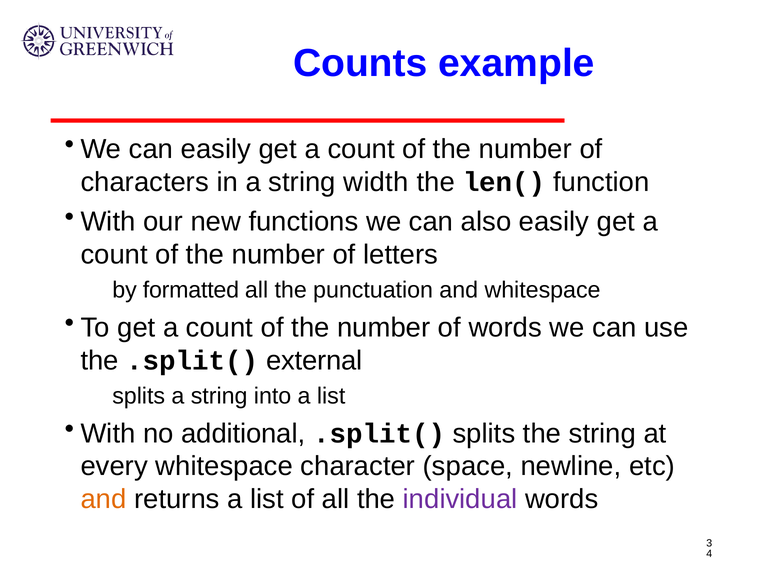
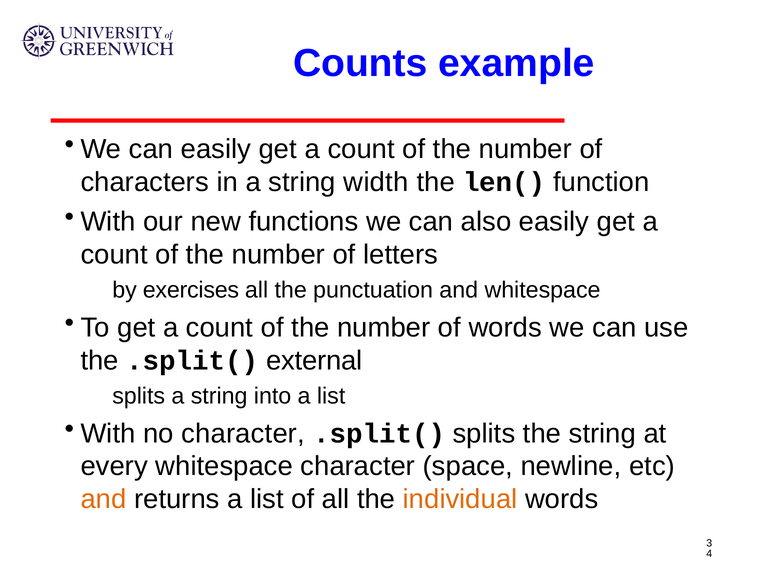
formatted: formatted -> exercises
no additional: additional -> character
individual colour: purple -> orange
